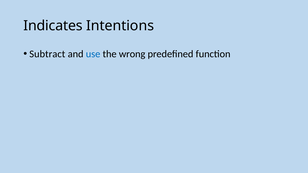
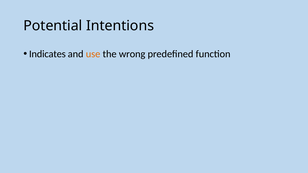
Indicates: Indicates -> Potential
Subtract: Subtract -> Indicates
use colour: blue -> orange
